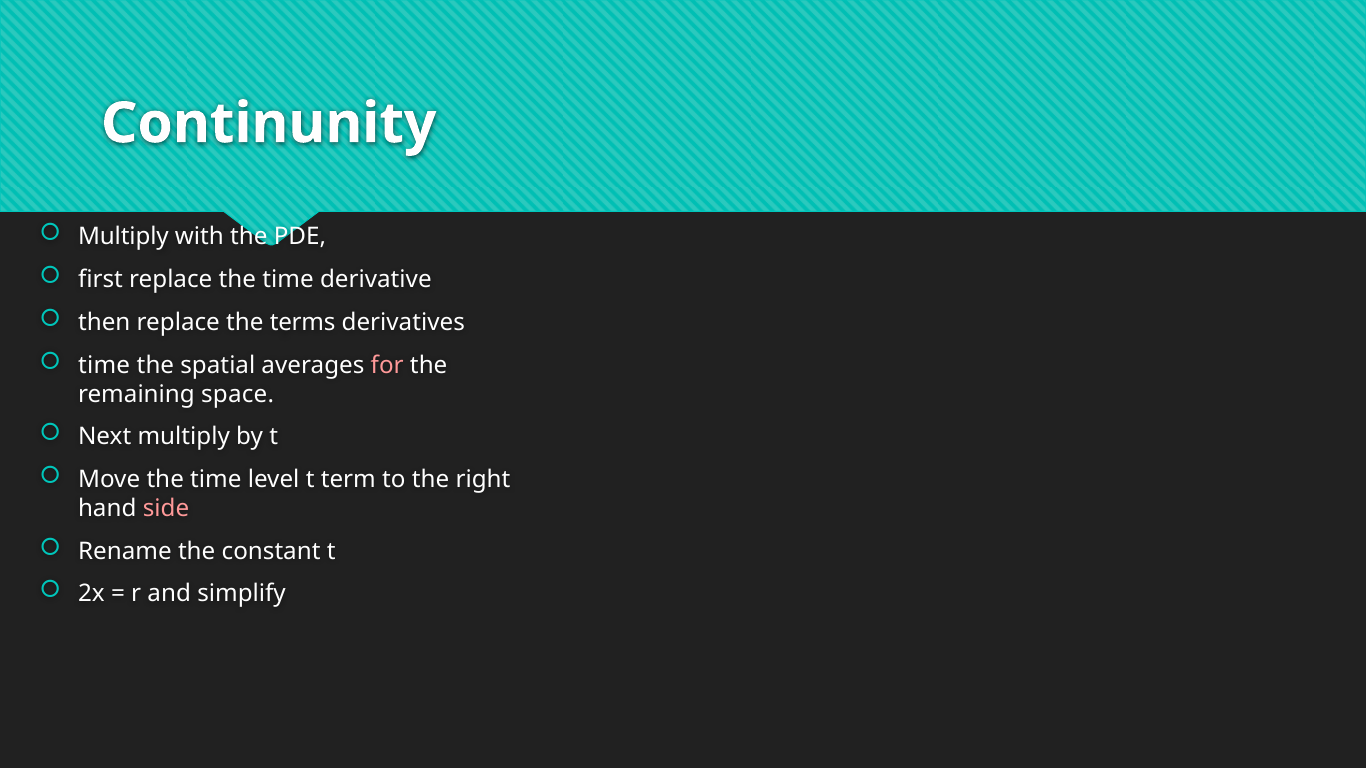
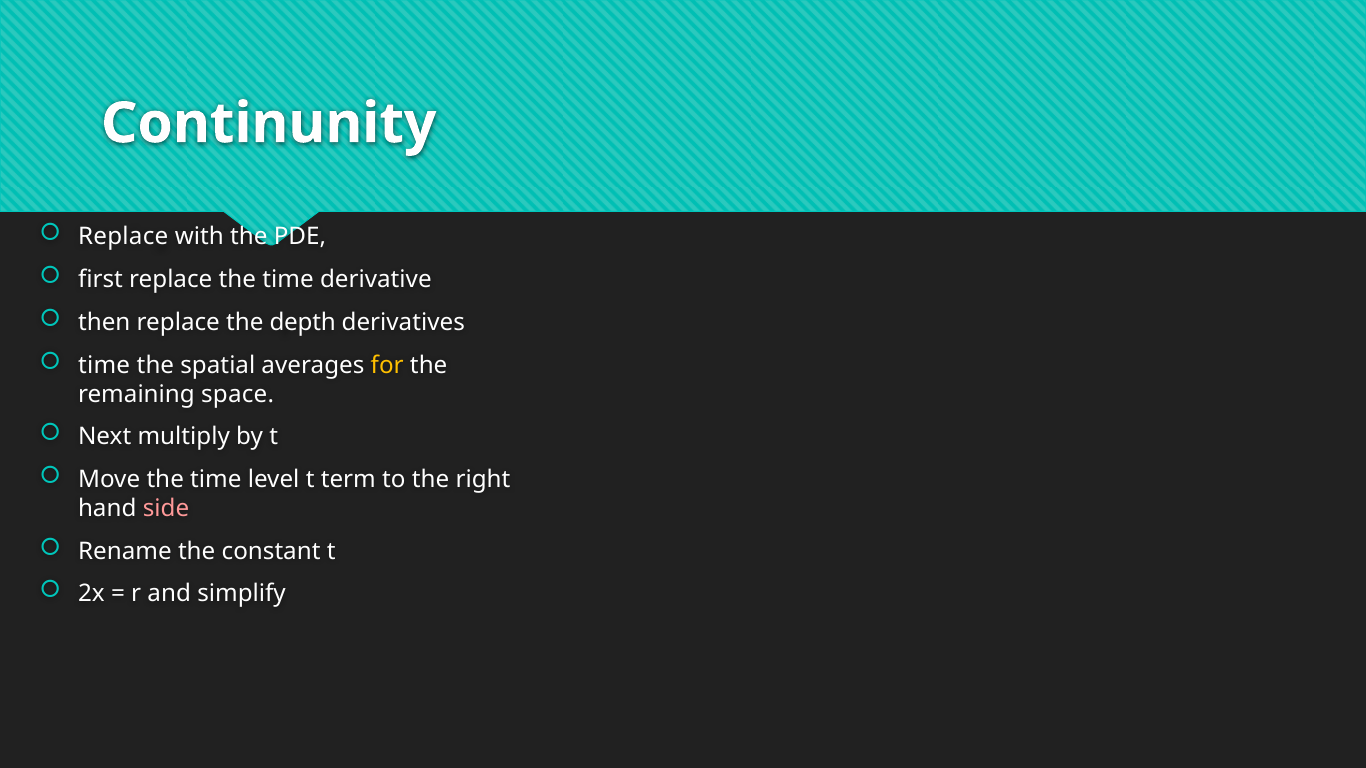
Multiply at (123, 237): Multiply -> Replace
terms: terms -> depth
for colour: pink -> yellow
